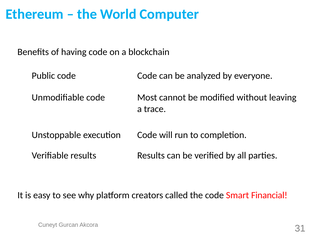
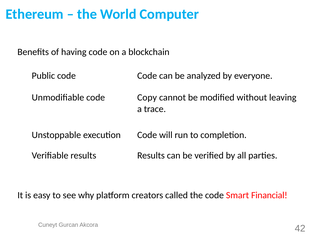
Most: Most -> Copy
31: 31 -> 42
